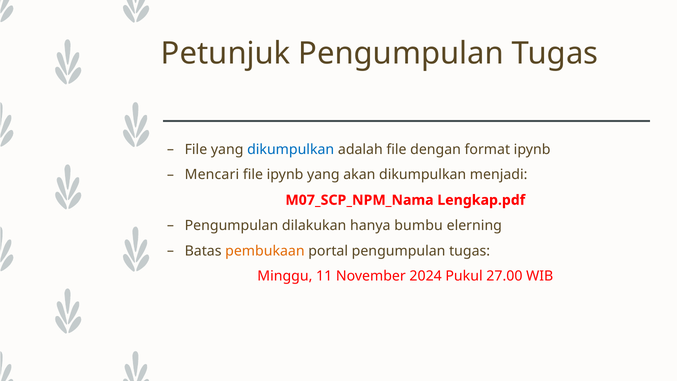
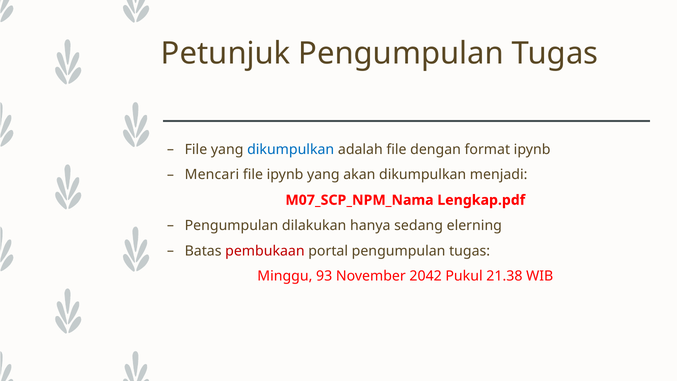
bumbu: bumbu -> sedang
pembukaan colour: orange -> red
11: 11 -> 93
2024: 2024 -> 2042
27.00: 27.00 -> 21.38
